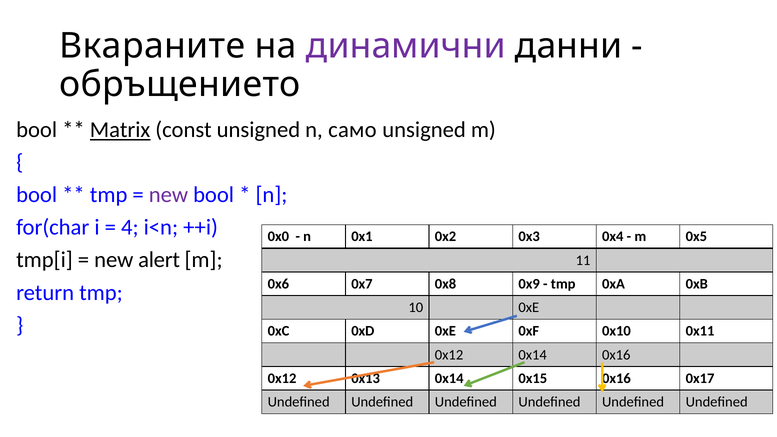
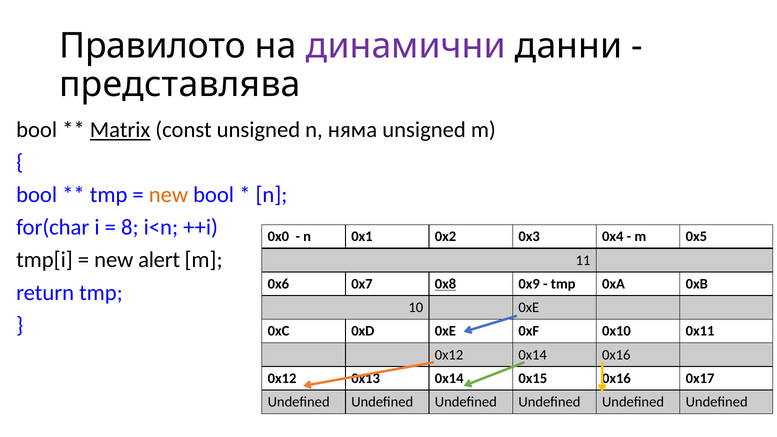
Вкараните: Вкараните -> Правилото
обръщението: обръщението -> представлява
само: само -> няма
new at (168, 195) colour: purple -> orange
4: 4 -> 8
0x8 underline: none -> present
